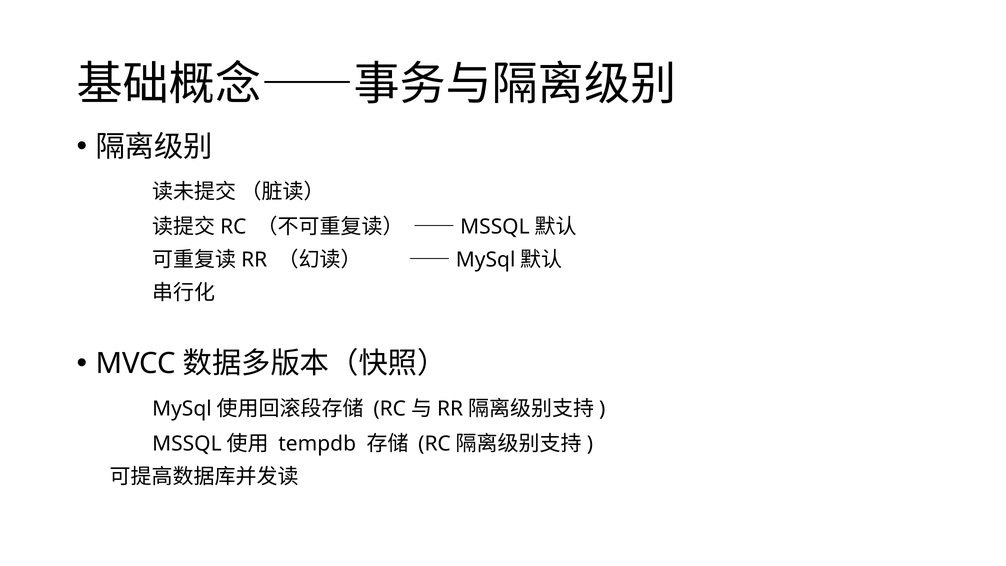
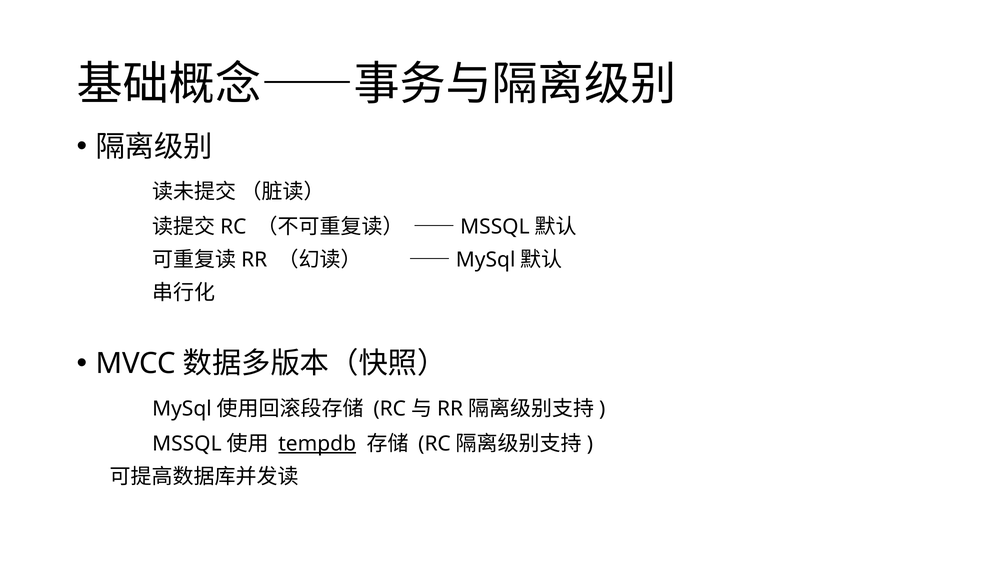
tempdb underline: none -> present
